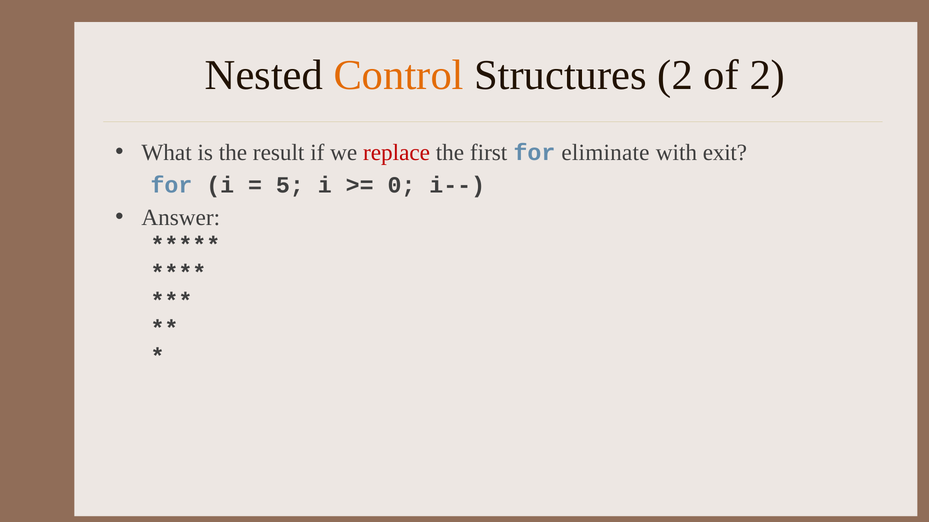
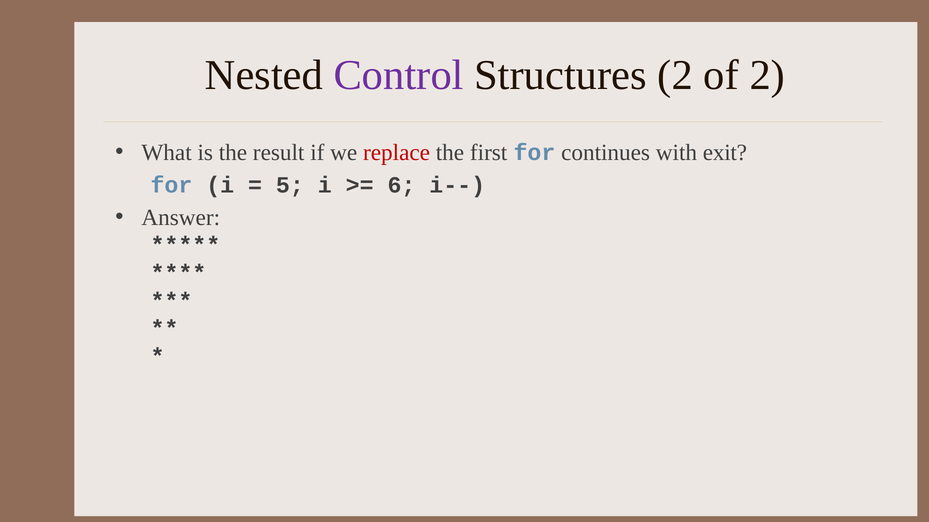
Control colour: orange -> purple
eliminate: eliminate -> continues
0: 0 -> 6
